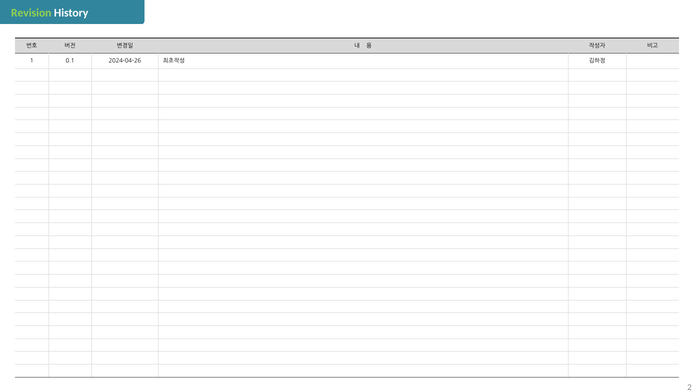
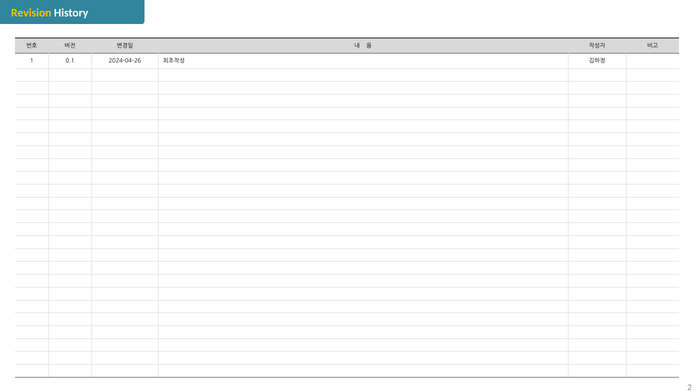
Revision colour: light green -> yellow
